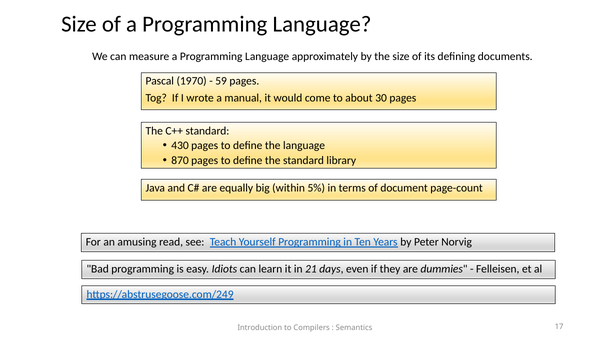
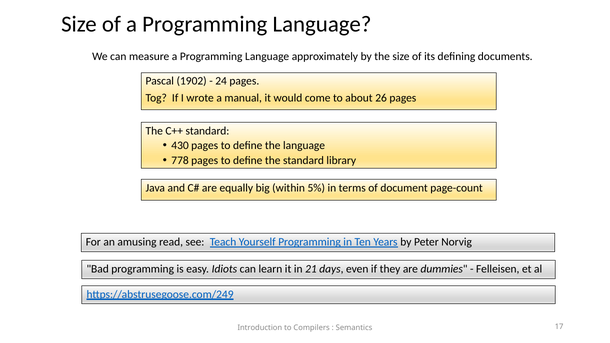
1970: 1970 -> 1902
59: 59 -> 24
30: 30 -> 26
870: 870 -> 778
